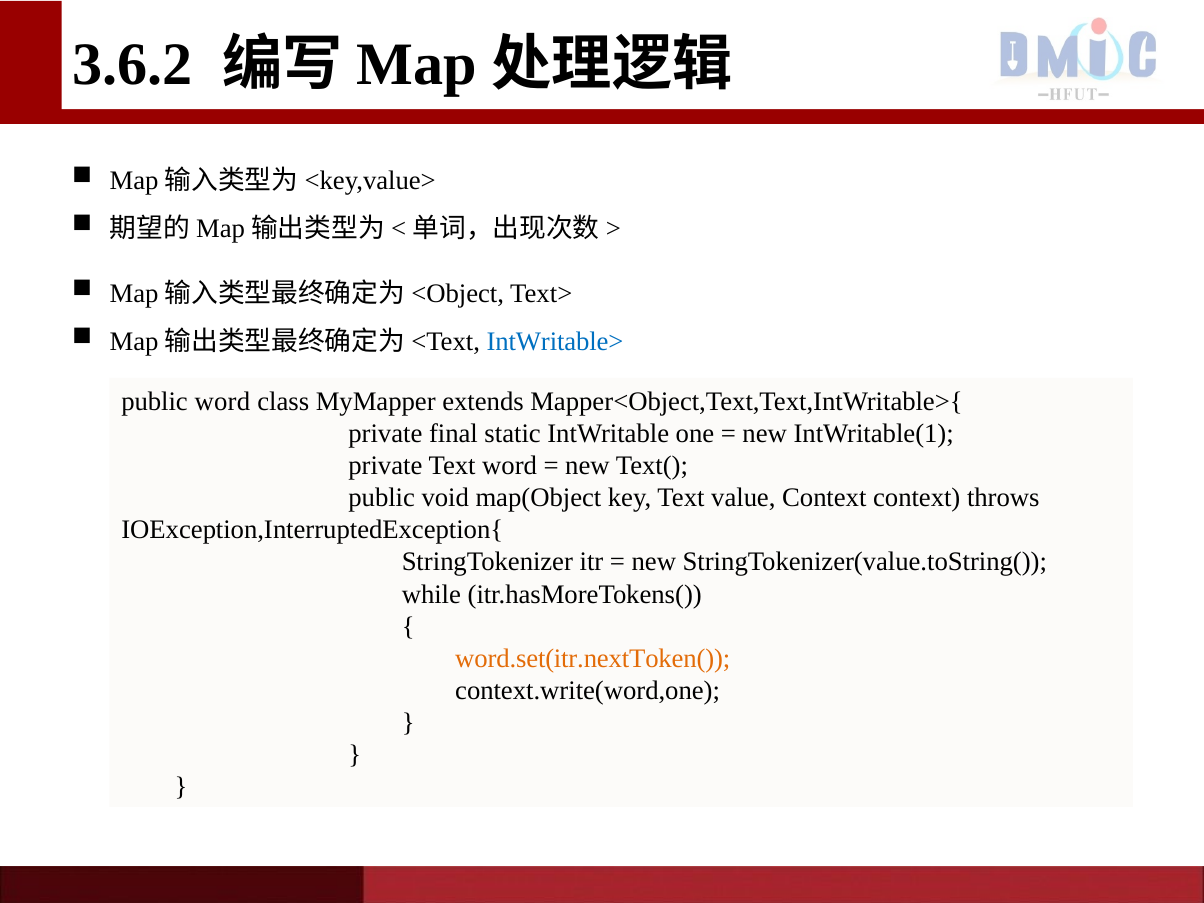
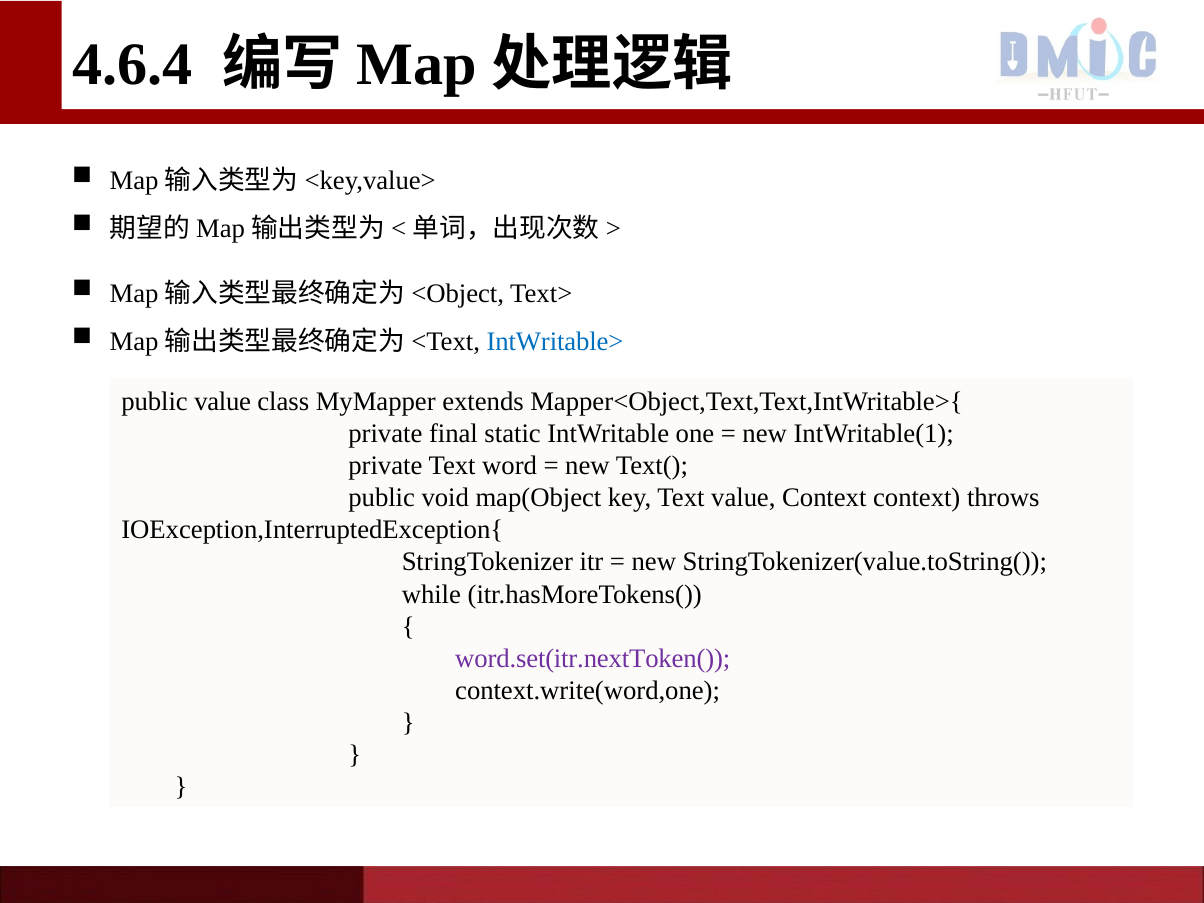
3.6.2: 3.6.2 -> 4.6.4
public word: word -> value
word.set(itr.nextToken( colour: orange -> purple
